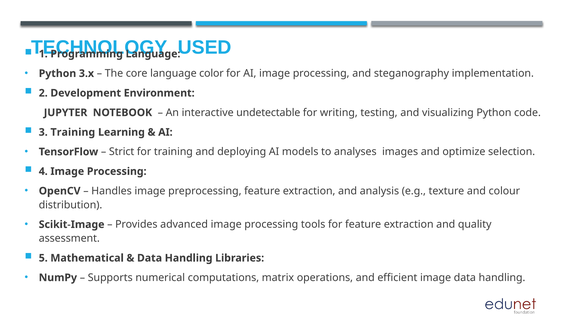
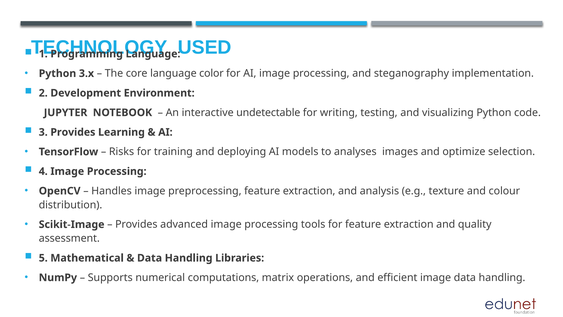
3 Training: Training -> Provides
Strict: Strict -> Risks
